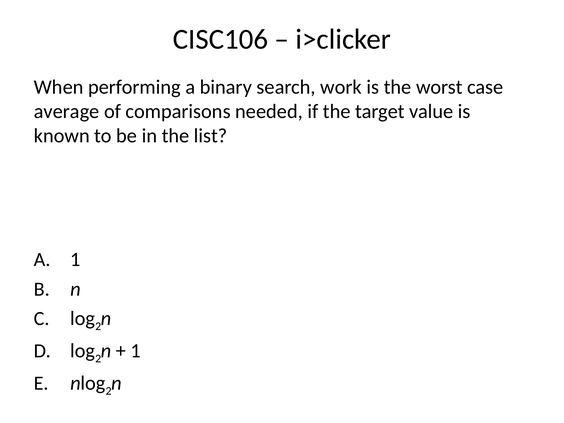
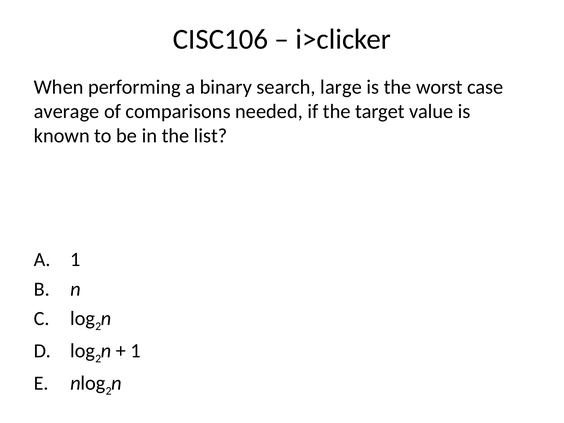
work: work -> large
